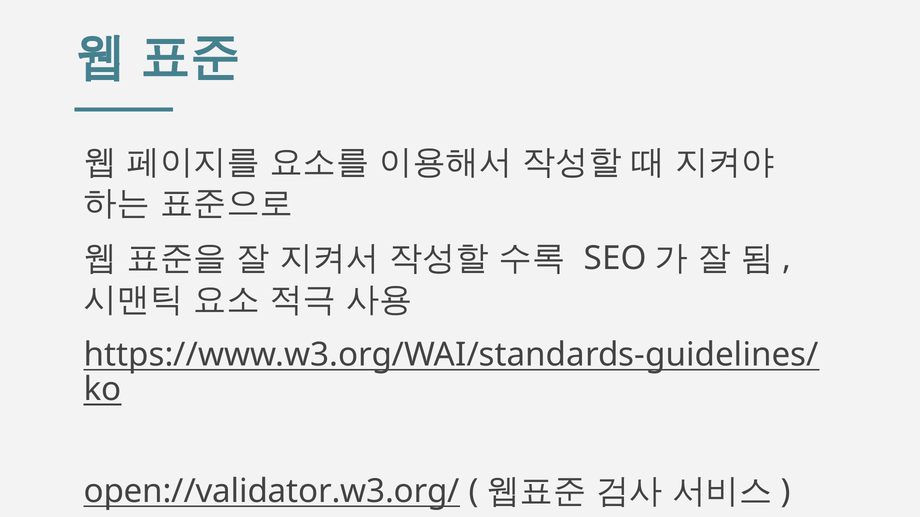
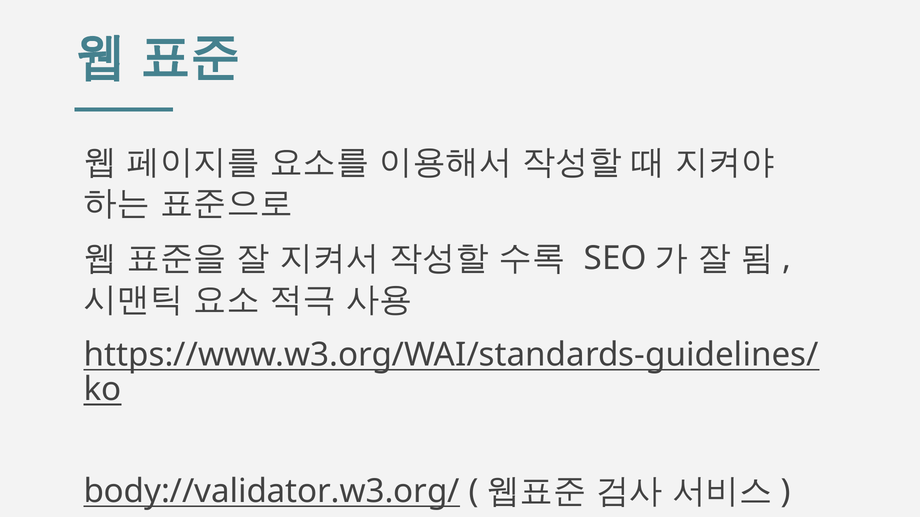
open://validator.w3.org/: open://validator.w3.org/ -> body://validator.w3.org/
